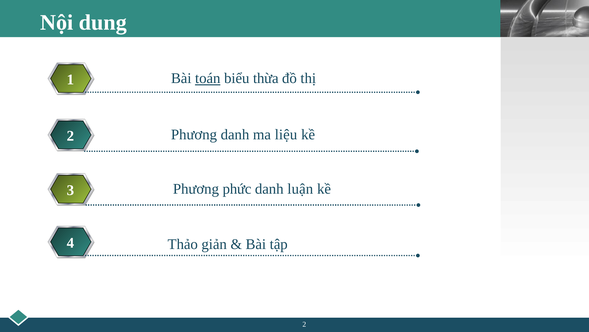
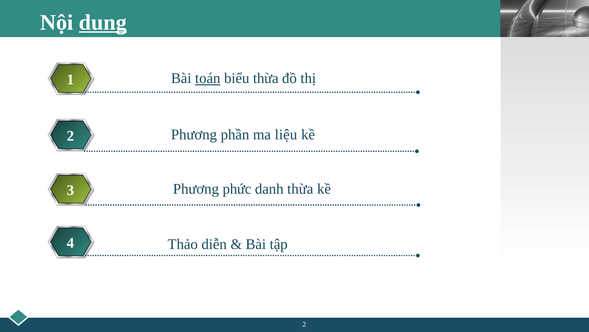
dung underline: none -> present
Phương danh: danh -> phần
danh luận: luận -> thừa
giản: giản -> diễn
